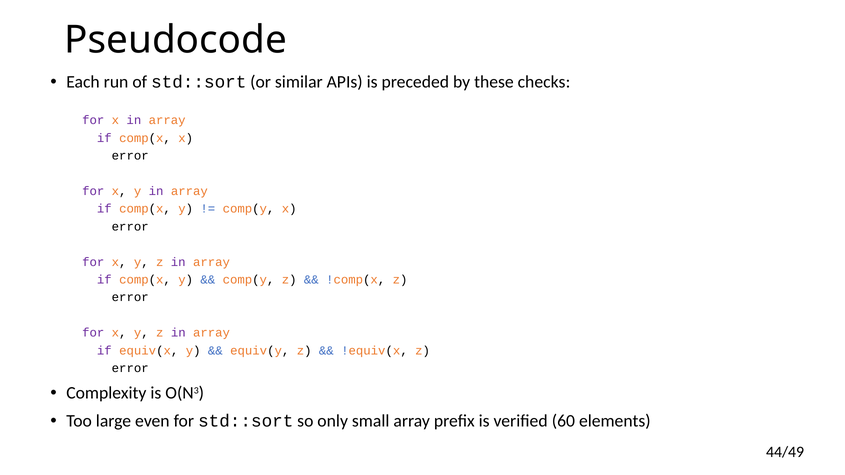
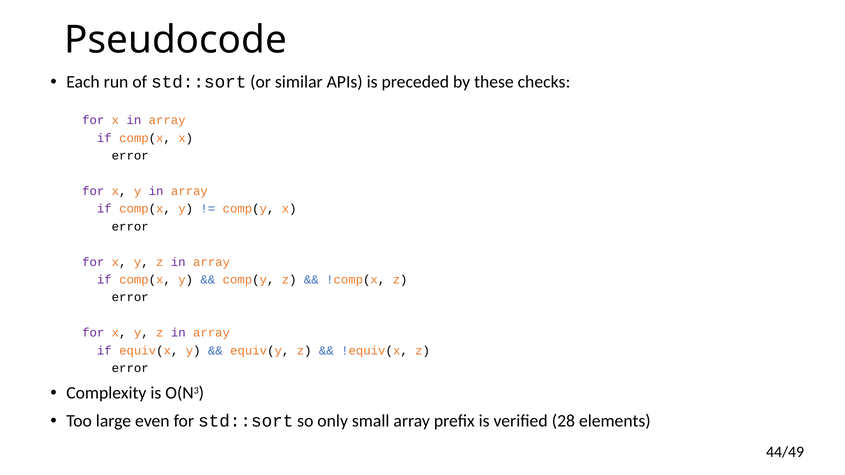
60: 60 -> 28
